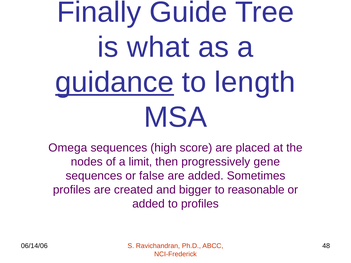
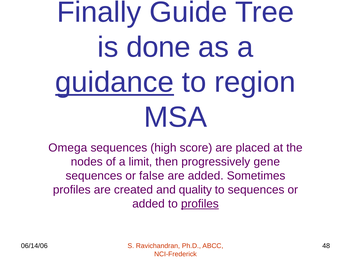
what: what -> done
length: length -> region
bigger: bigger -> quality
to reasonable: reasonable -> sequences
profiles at (200, 204) underline: none -> present
